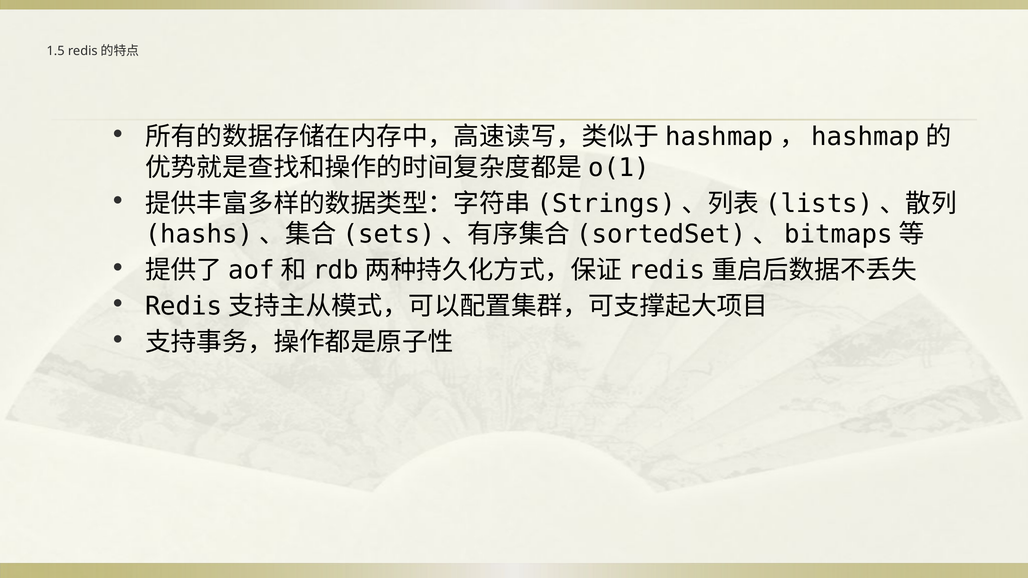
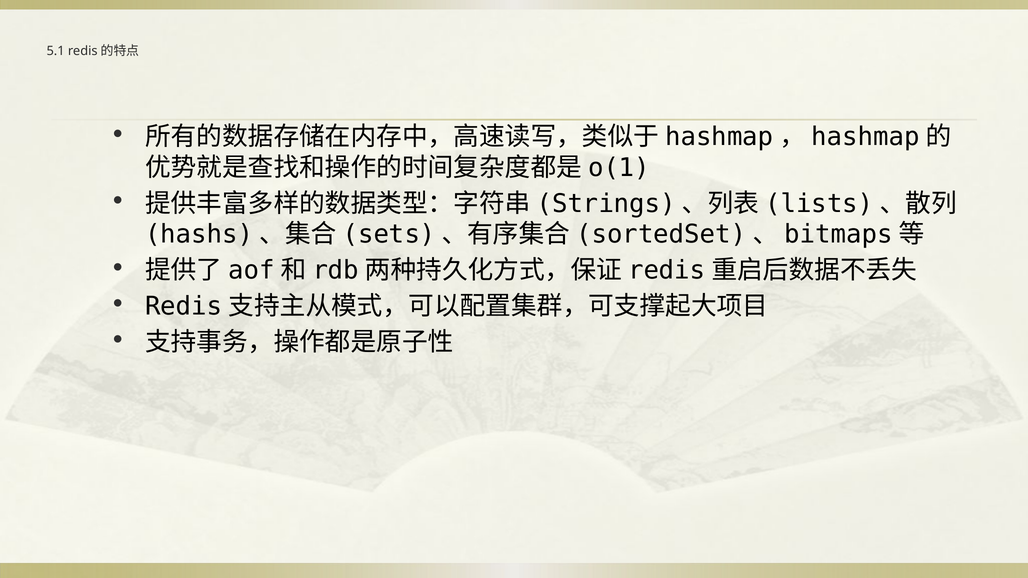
1.5: 1.5 -> 5.1
